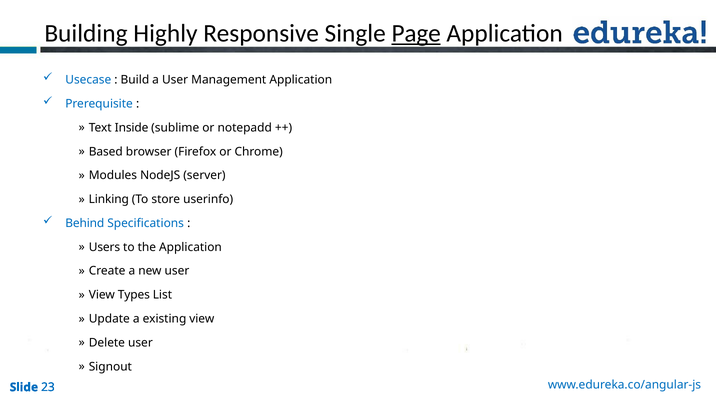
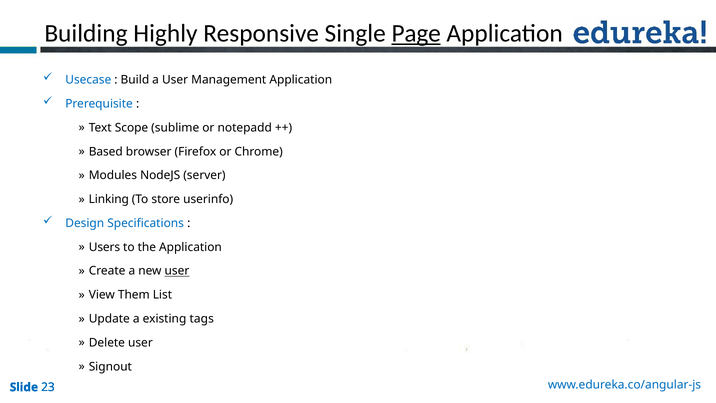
Inside: Inside -> Scope
Behind: Behind -> Design
user at (177, 271) underline: none -> present
Types: Types -> Them
existing view: view -> tags
